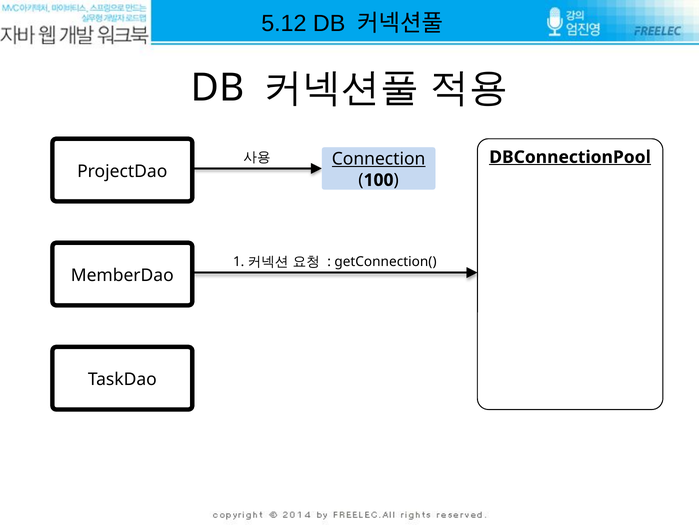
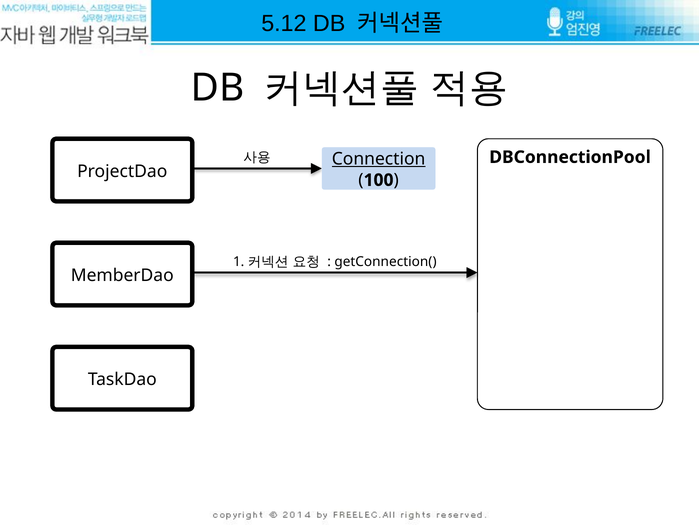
DBConnectionPool underline: present -> none
